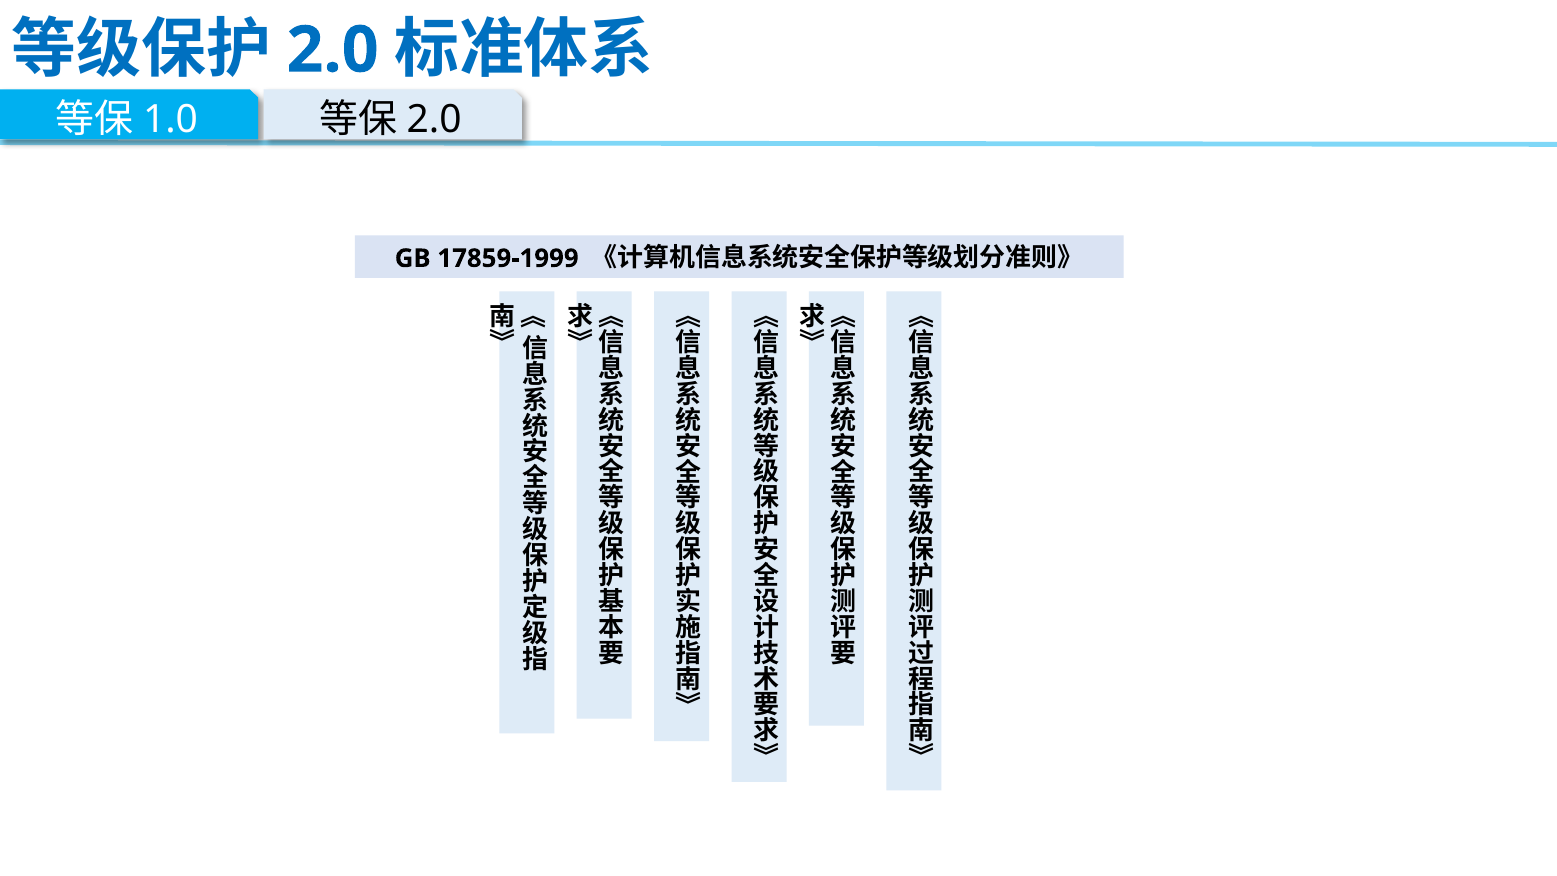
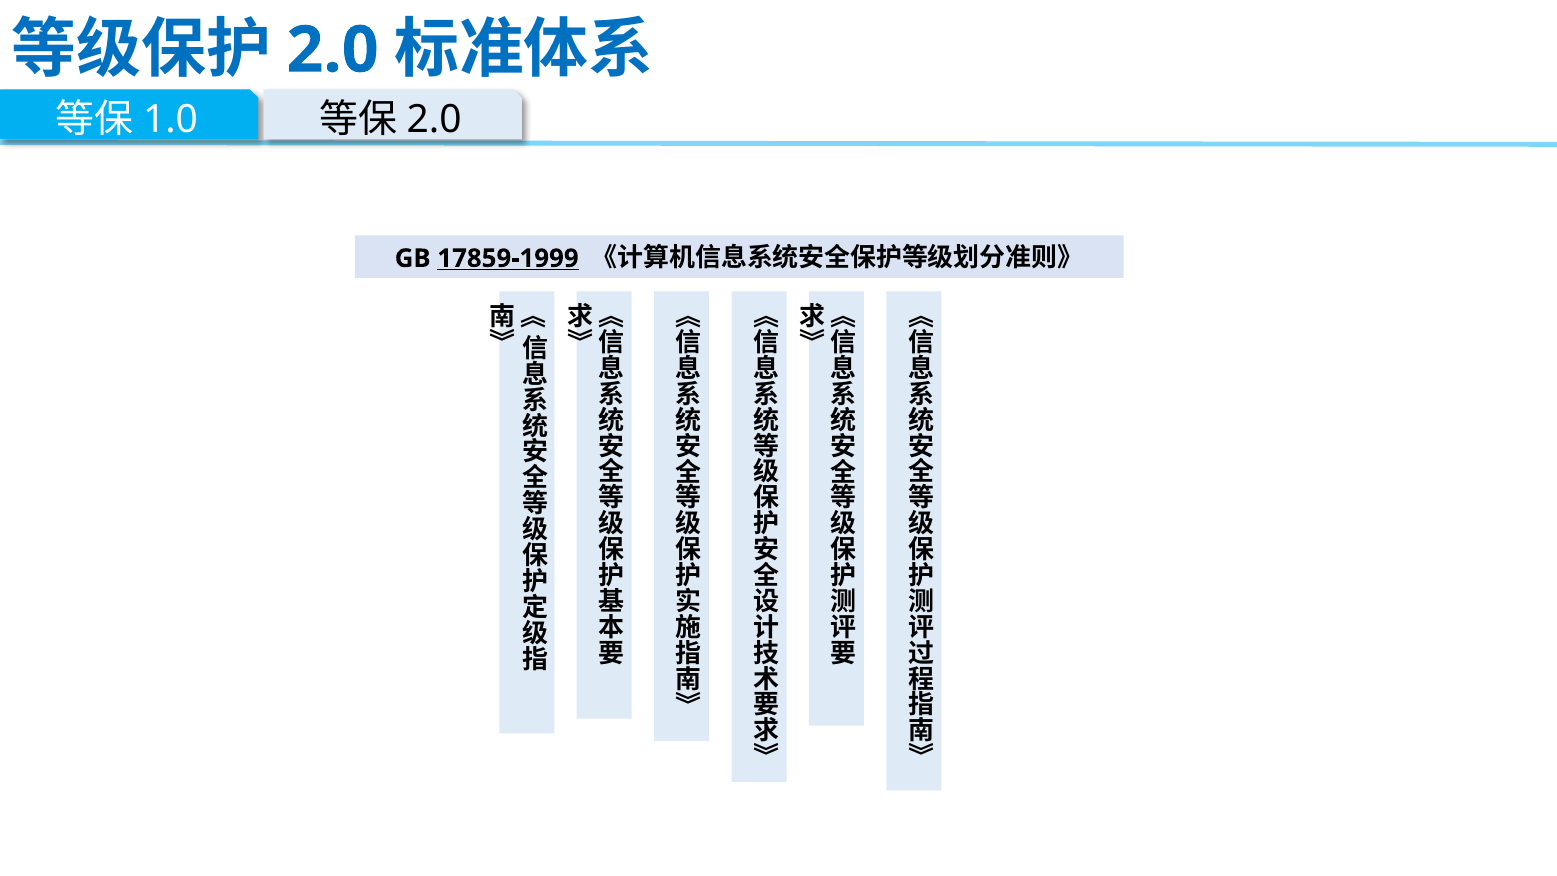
17859-1999 underline: none -> present
